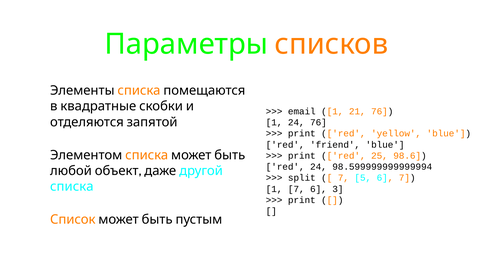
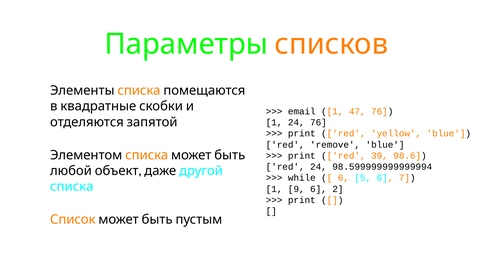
21: 21 -> 47
friend: friend -> remove
25: 25 -> 39
split: split -> while
7 at (343, 178): 7 -> 6
1 7: 7 -> 9
3: 3 -> 2
